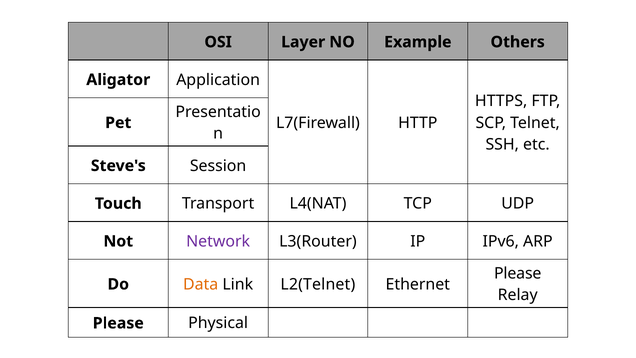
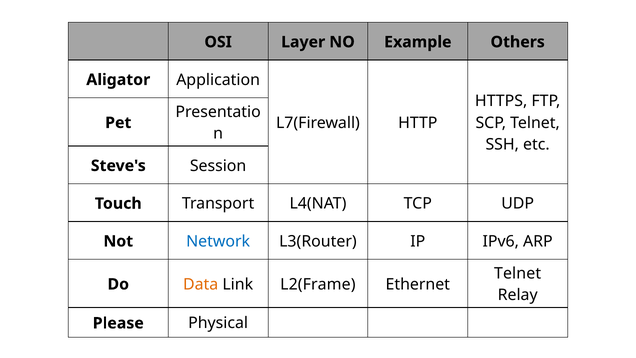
Network colour: purple -> blue
Please at (518, 273): Please -> Telnet
L2(Telnet: L2(Telnet -> L2(Frame
